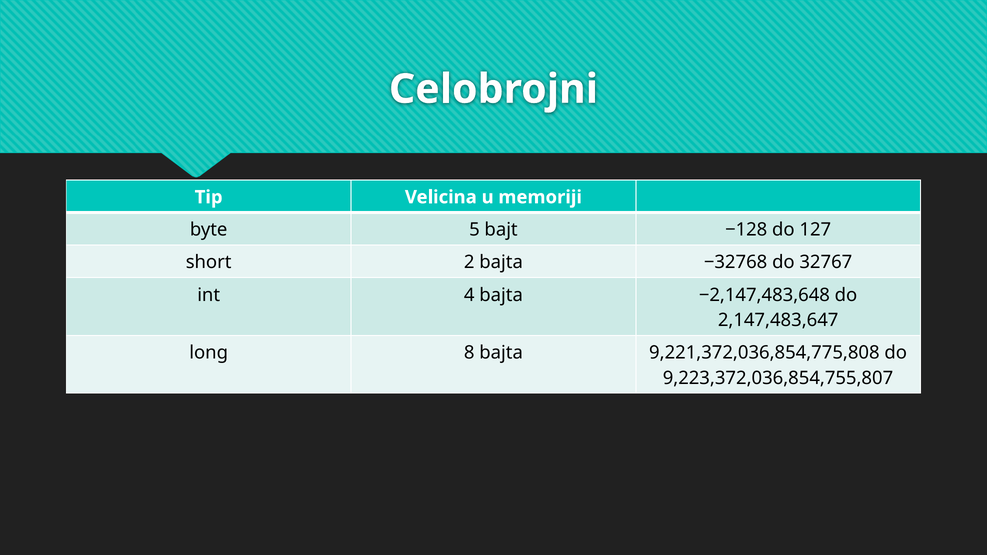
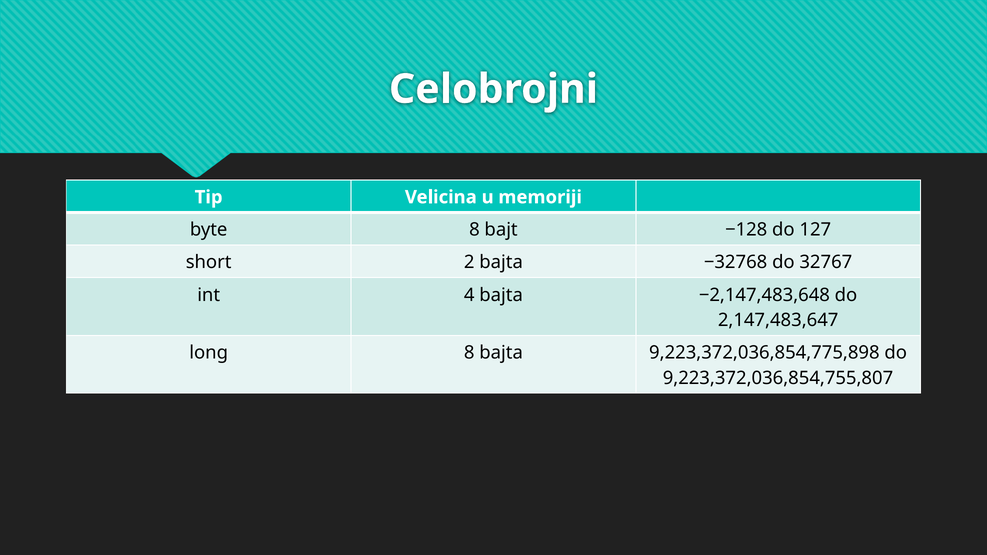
byte 5: 5 -> 8
9,221,372,036,854,775,808: 9,221,372,036,854,775,808 -> 9,223,372,036,854,775,898
